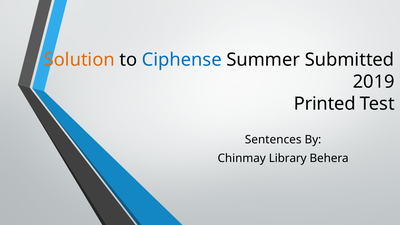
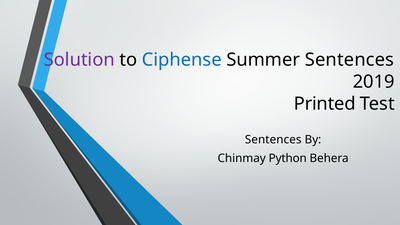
Solution colour: orange -> purple
Summer Submitted: Submitted -> Sentences
Library: Library -> Python
